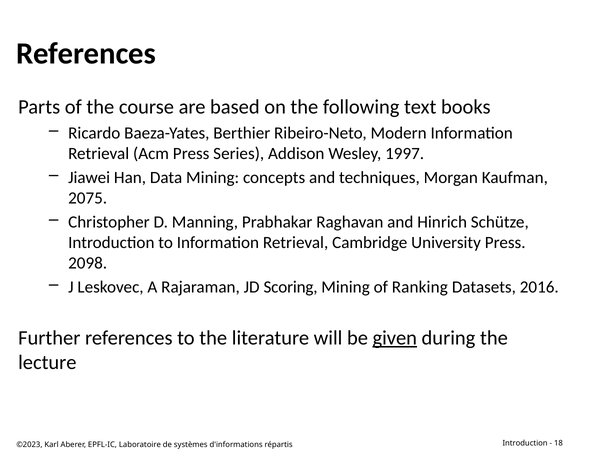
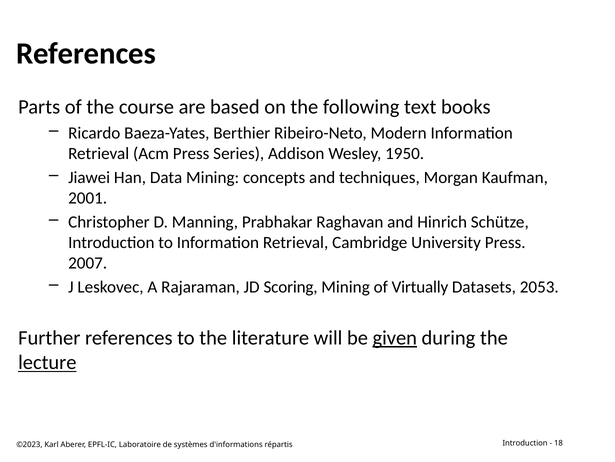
1997: 1997 -> 1950
2075: 2075 -> 2001
2098: 2098 -> 2007
Ranking: Ranking -> Virtually
2016: 2016 -> 2053
lecture underline: none -> present
